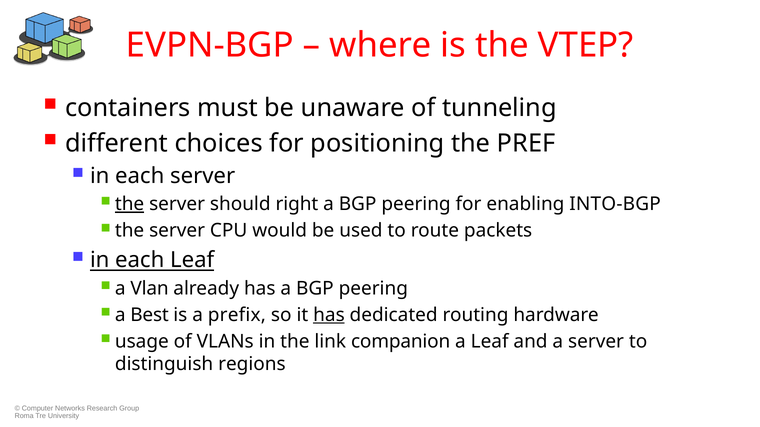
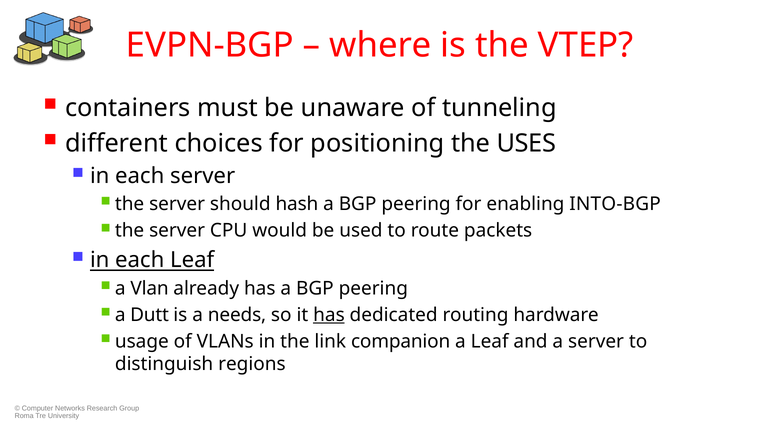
PREF: PREF -> USES
the at (130, 204) underline: present -> none
right: right -> hash
Best: Best -> Dutt
prefix: prefix -> needs
